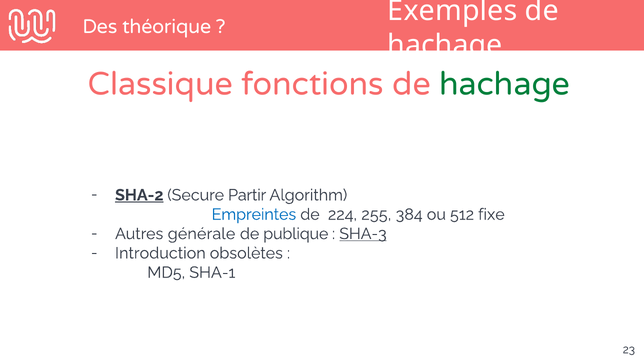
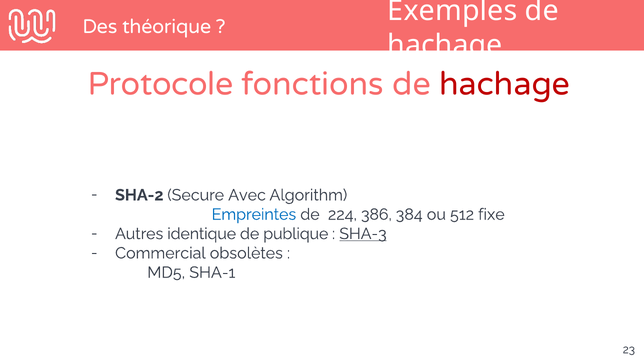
Classique: Classique -> Protocole
hachage at (505, 84) colour: green -> red
SHA-2 underline: present -> none
Partir: Partir -> Avec
255: 255 -> 386
générale: générale -> identique
Introduction: Introduction -> Commercial
